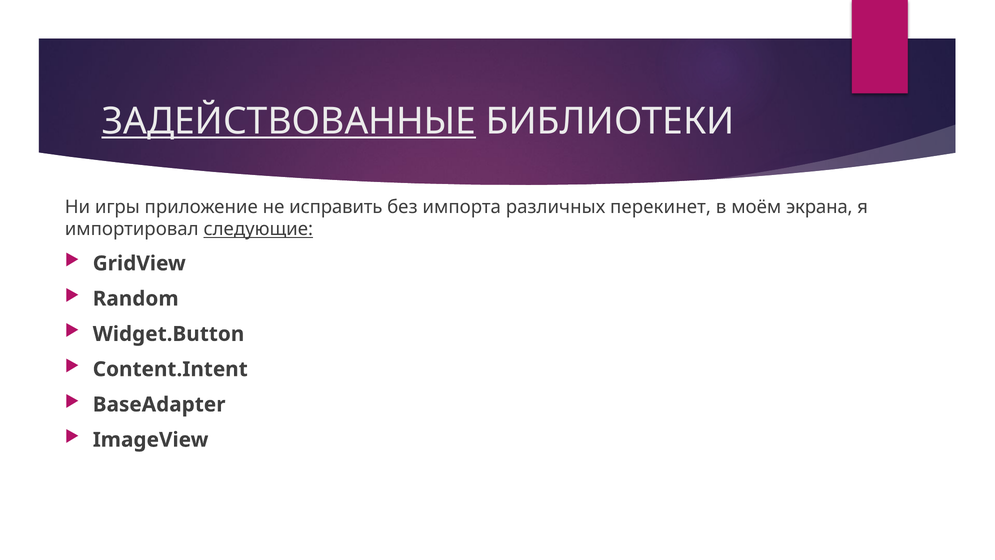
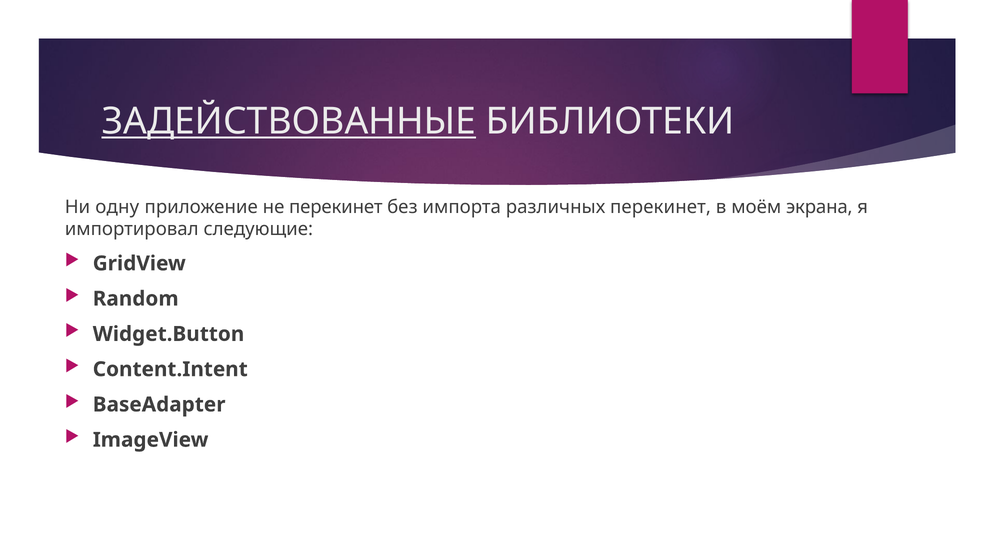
игры: игры -> одну
не исправить: исправить -> перекинет
следующие underline: present -> none
